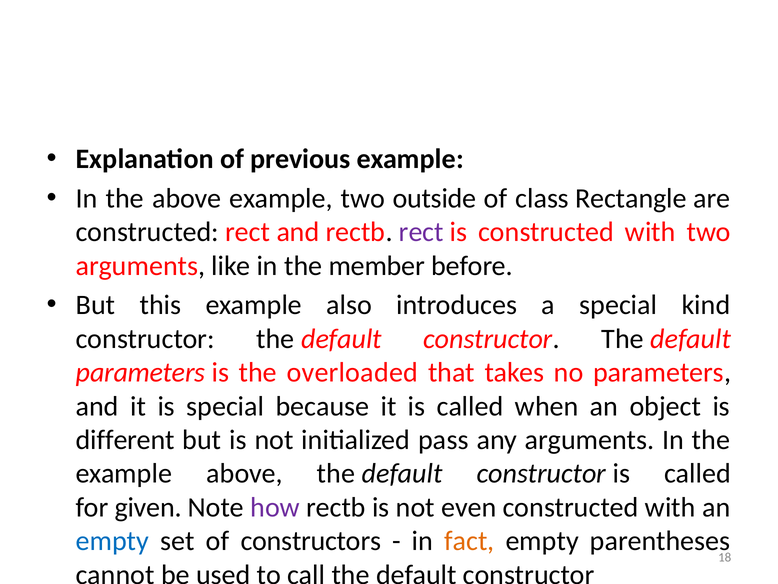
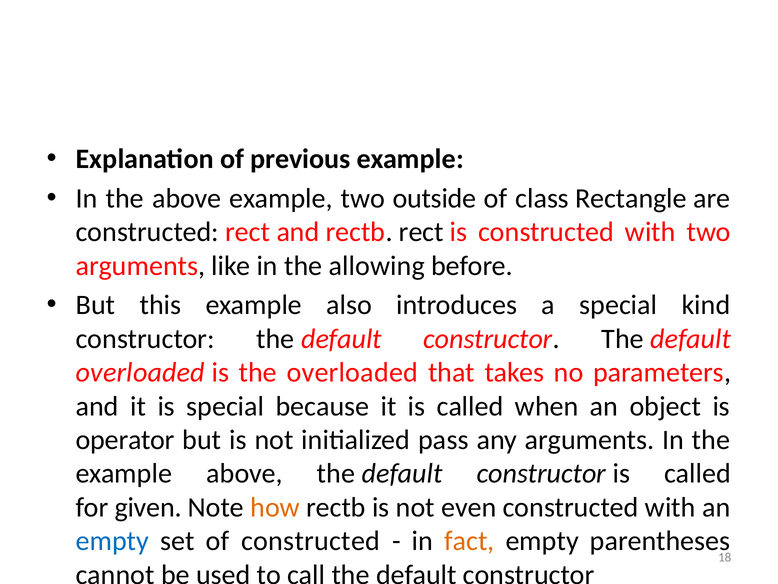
rect at (421, 232) colour: purple -> black
member: member -> allowing
parameters at (141, 372): parameters -> overloaded
different: different -> operator
how colour: purple -> orange
of constructors: constructors -> constructed
